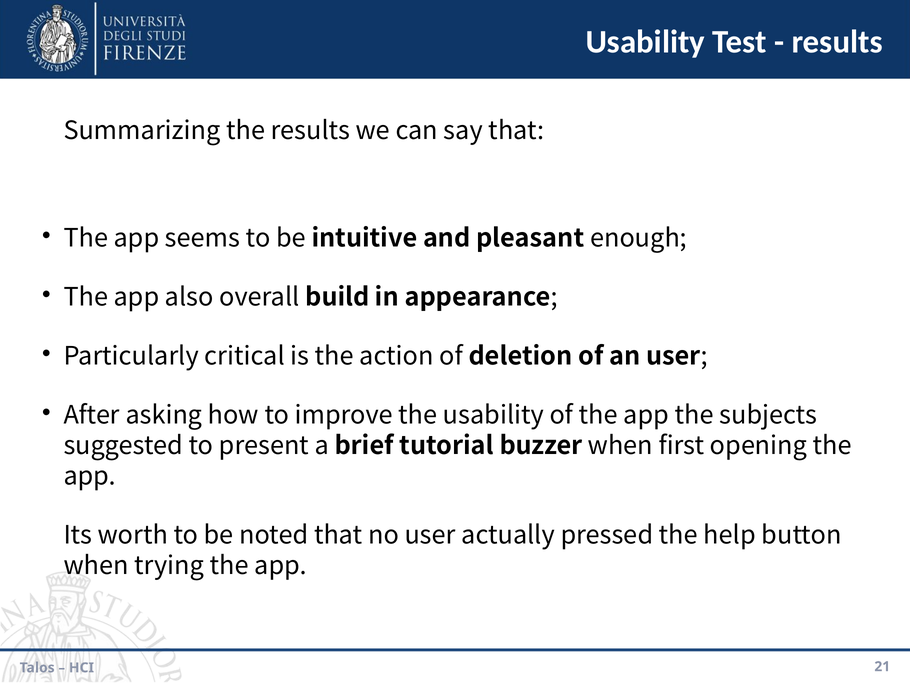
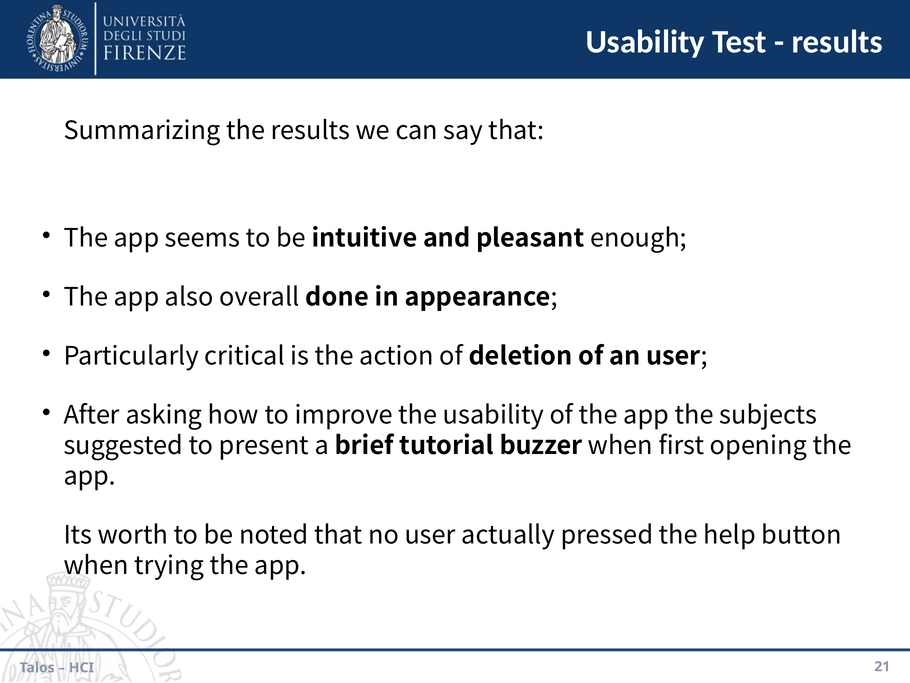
build: build -> done
